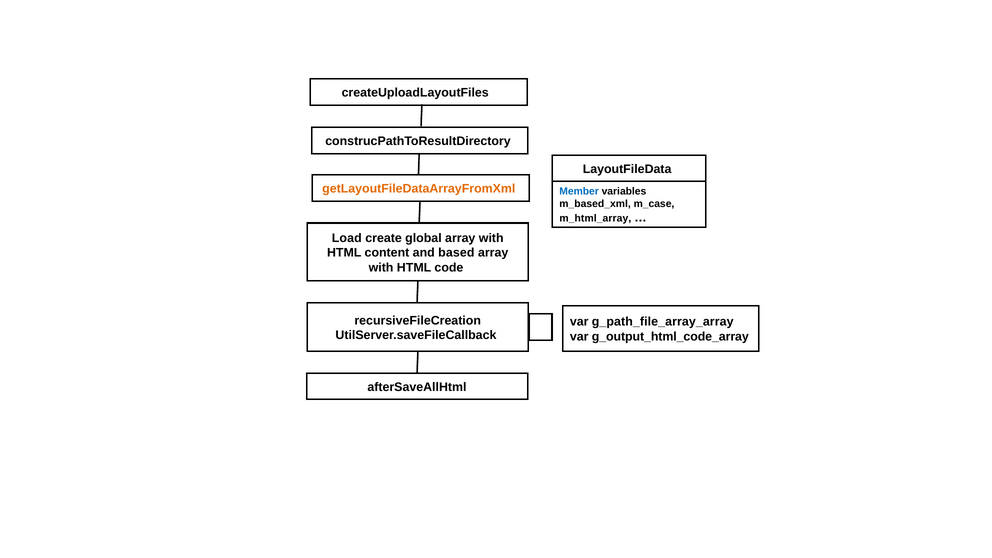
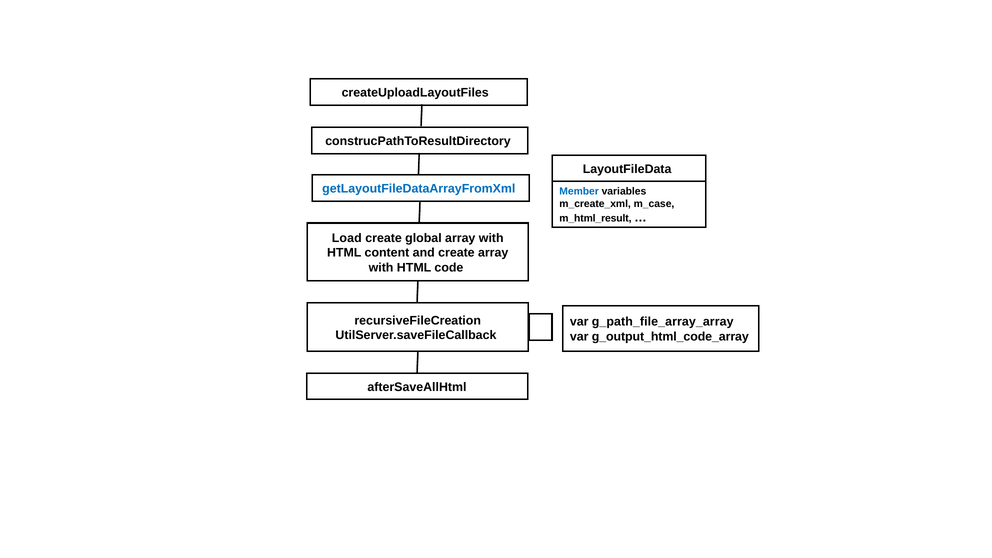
getLayoutFileDataArrayFromXml colour: orange -> blue
m_based_xml: m_based_xml -> m_create_xml
m_html_array: m_html_array -> m_html_result
and based: based -> create
